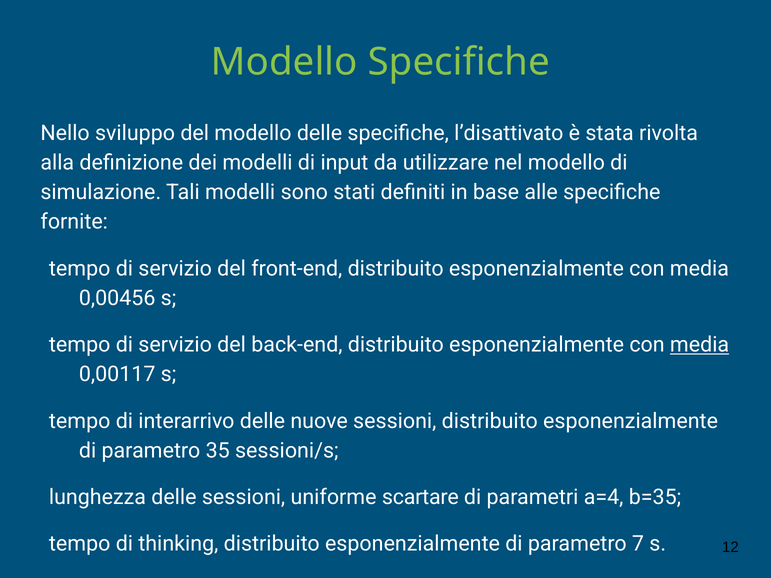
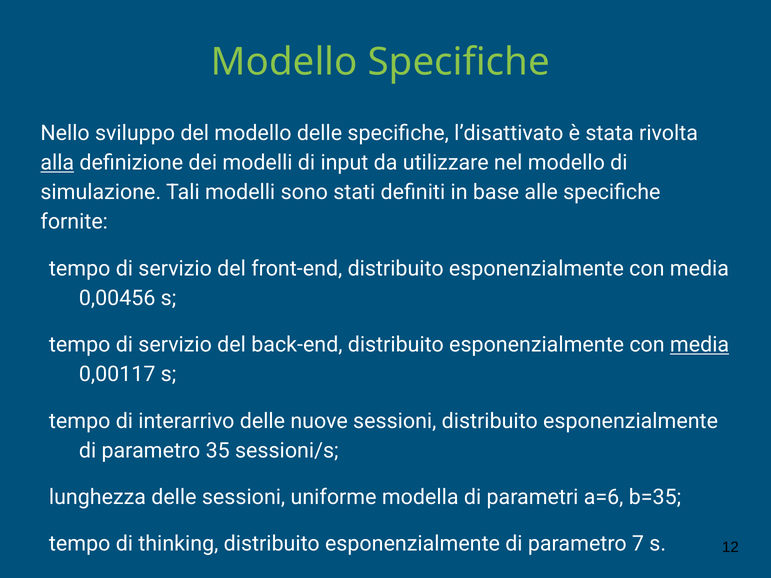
alla underline: none -> present
scartare: scartare -> modella
a=4: a=4 -> a=6
